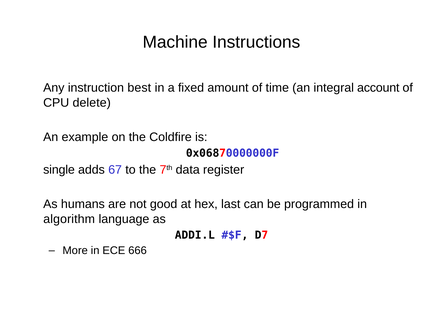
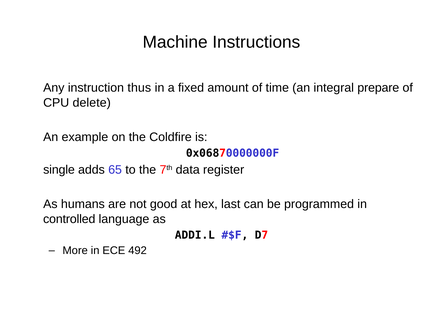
best: best -> thus
account: account -> prepare
67: 67 -> 65
algorithm: algorithm -> controlled
666: 666 -> 492
